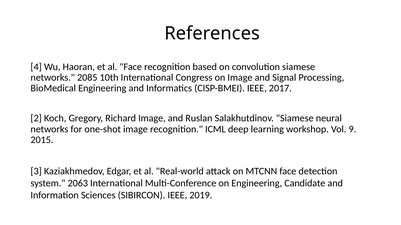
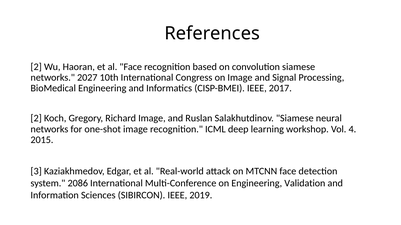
4 at (36, 67): 4 -> 2
2085: 2085 -> 2027
9: 9 -> 4
2063: 2063 -> 2086
Candidate: Candidate -> Validation
